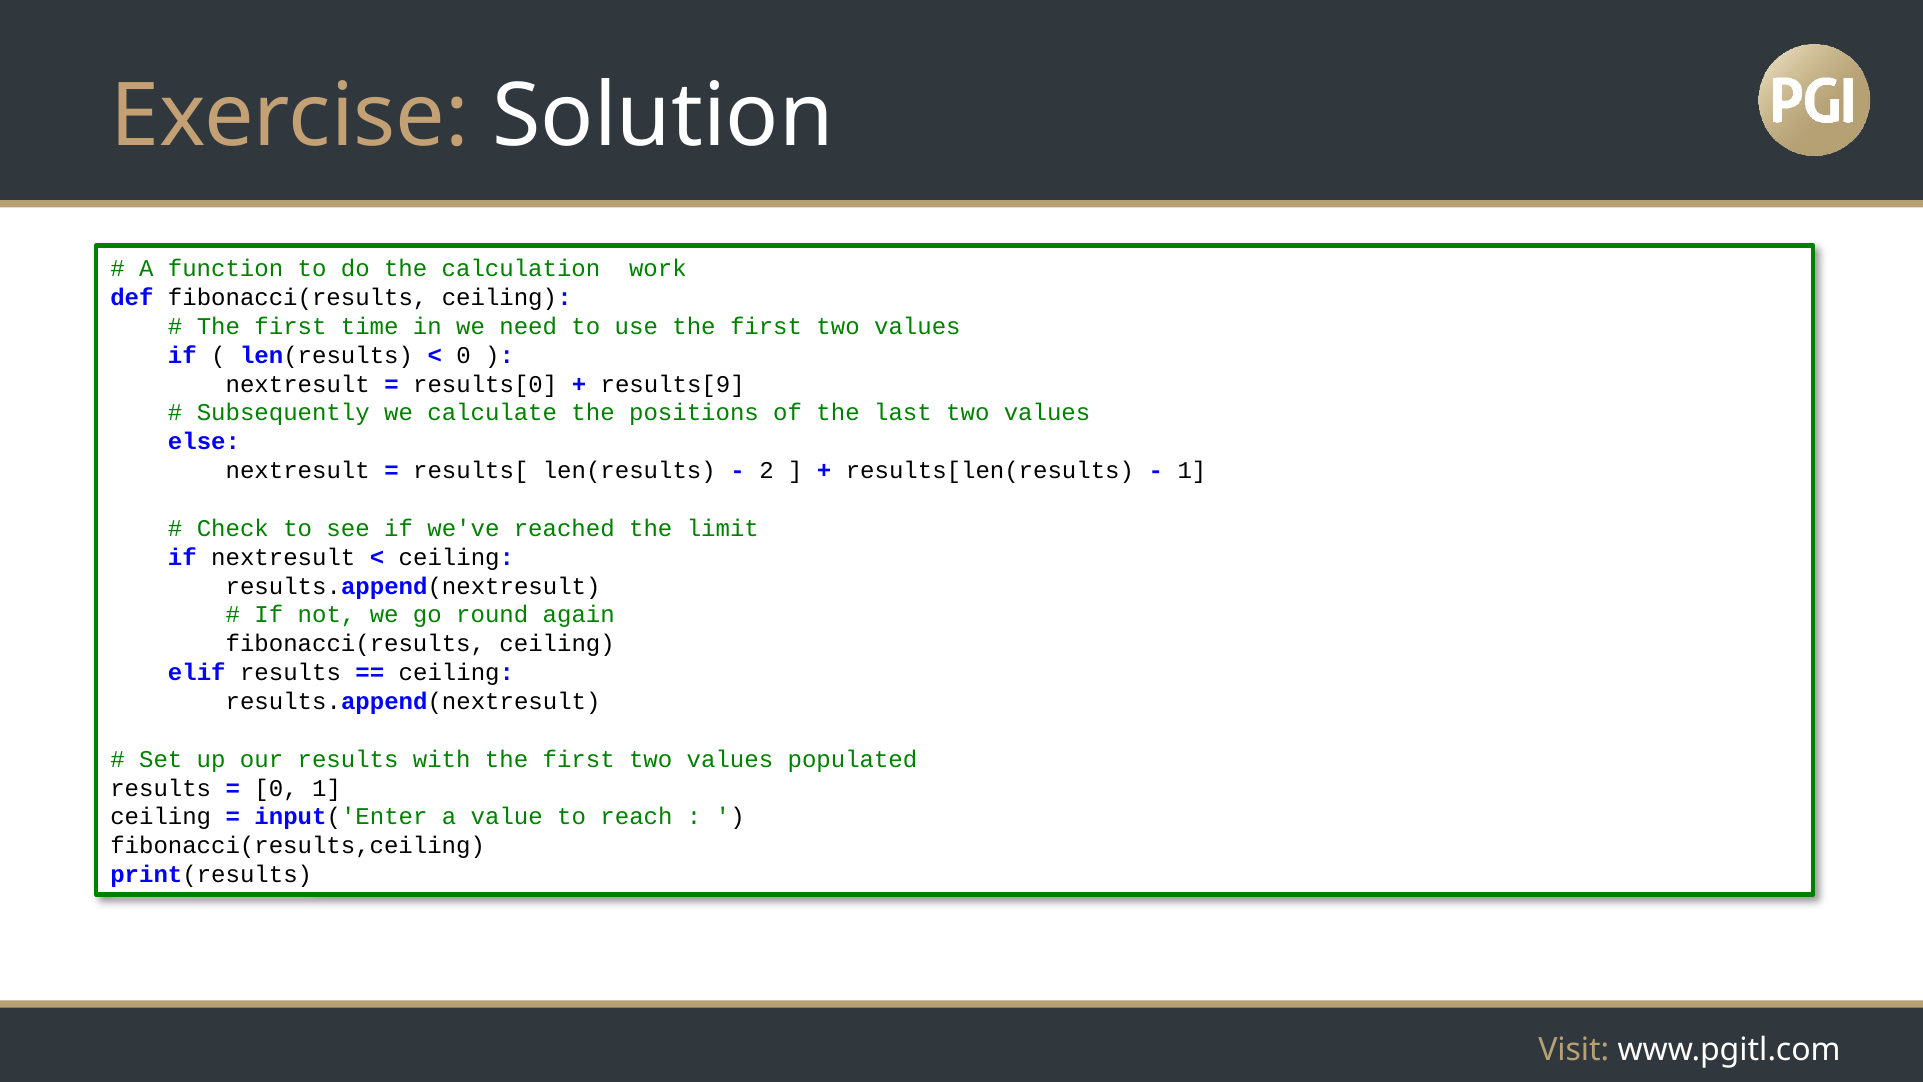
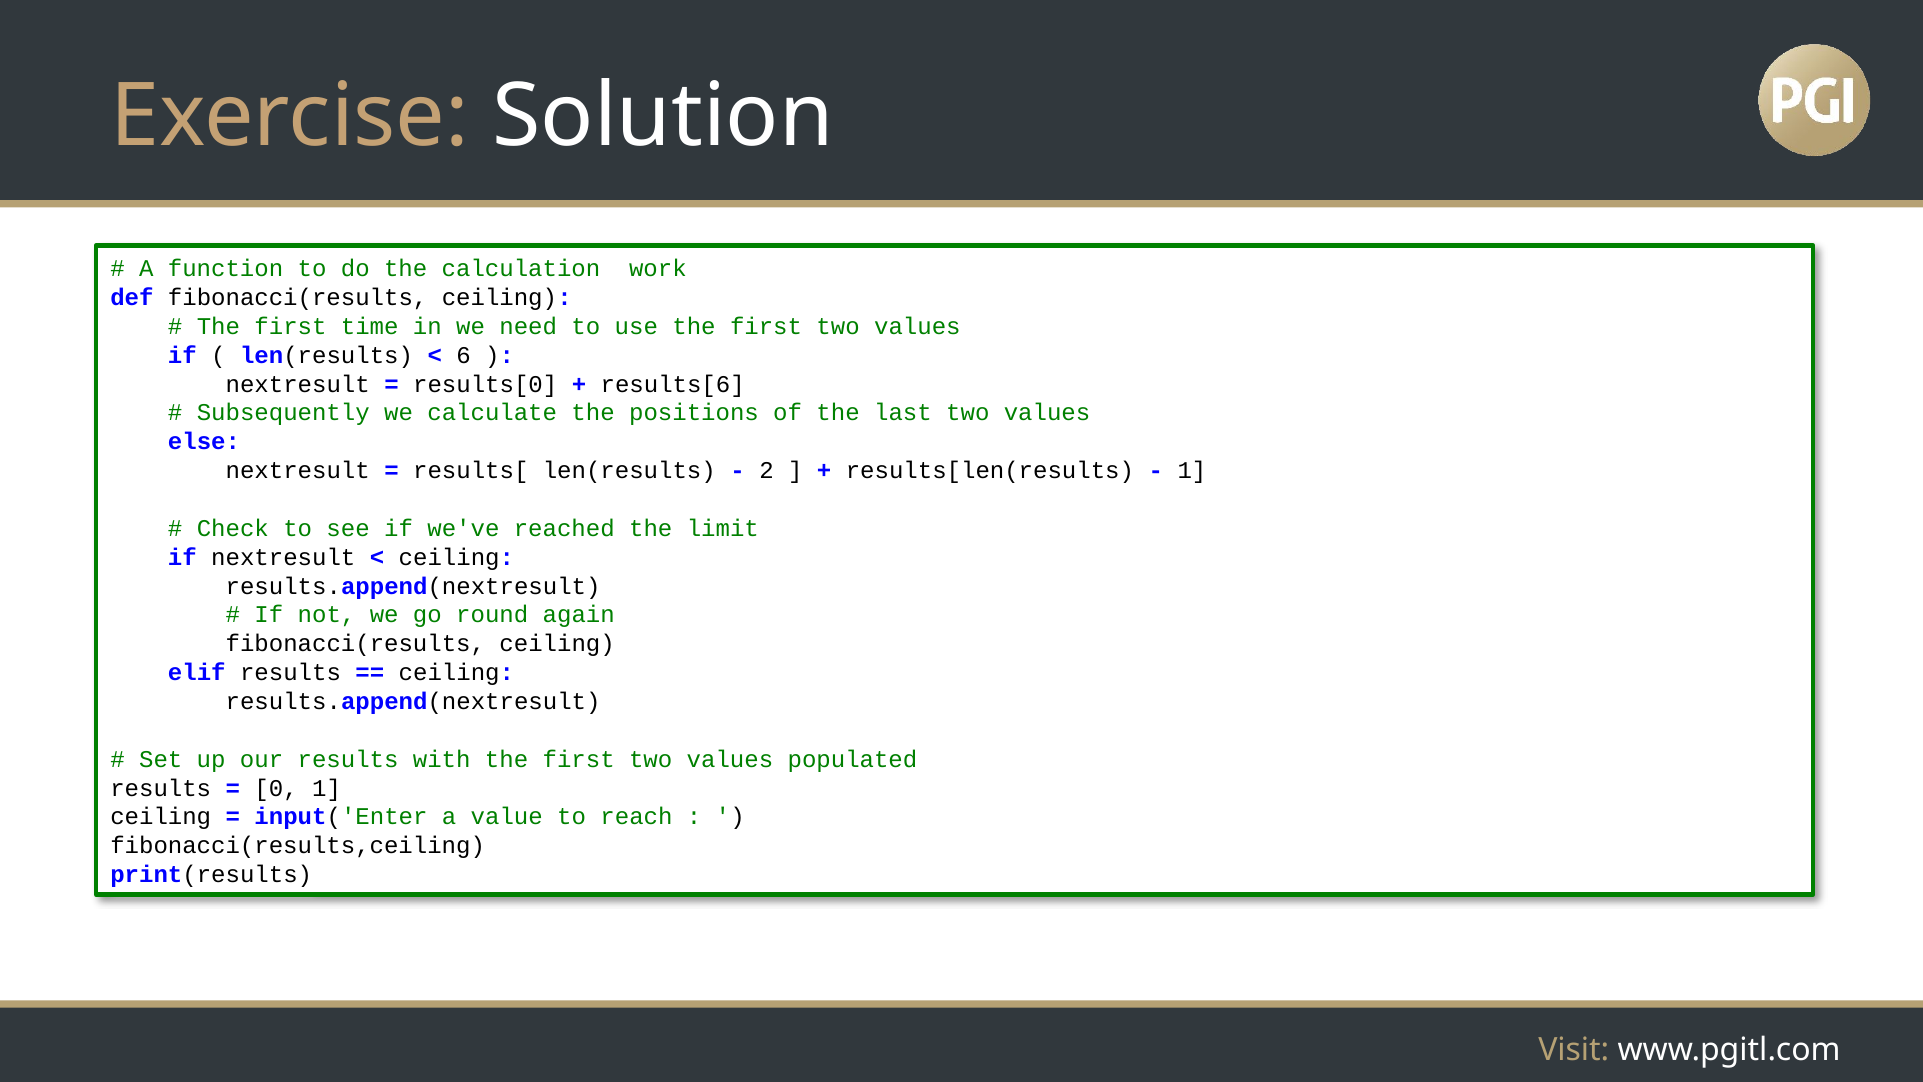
0 at (464, 355): 0 -> 6
results[9: results[9 -> results[6
